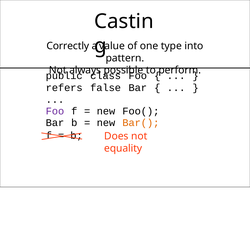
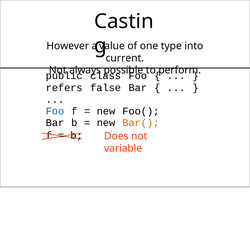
Correctly: Correctly -> However
pattern: pattern -> current
Foo at (55, 111) colour: purple -> blue
equality: equality -> variable
